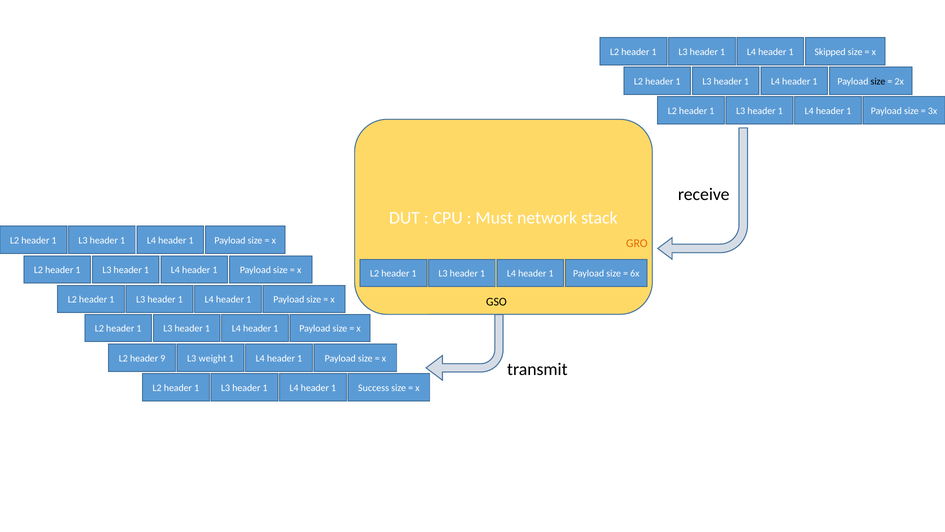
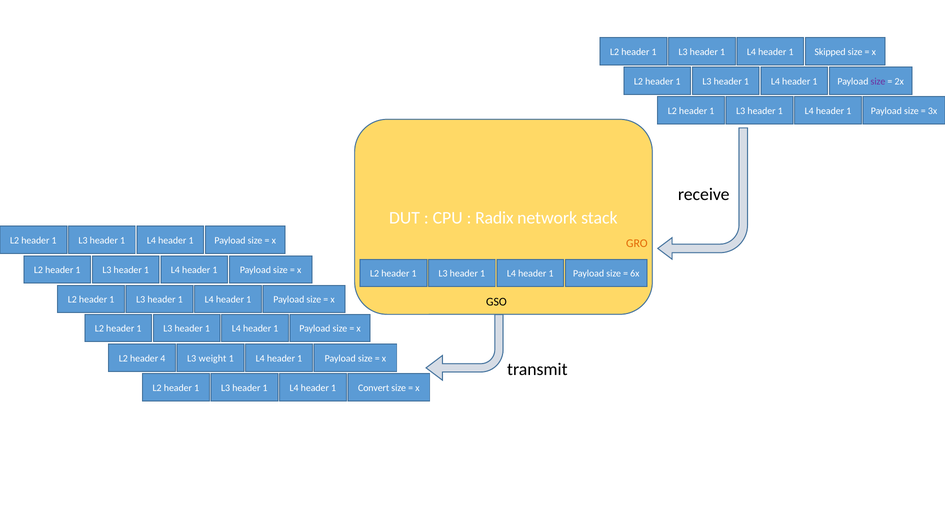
size at (878, 81) colour: black -> purple
Must: Must -> Radix
9: 9 -> 4
Success: Success -> Convert
